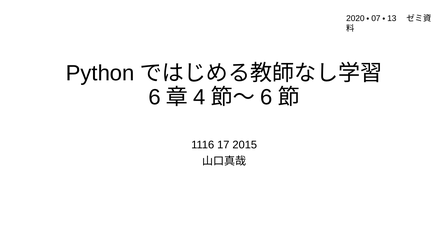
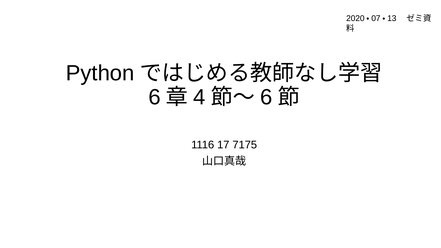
2015: 2015 -> 7175
